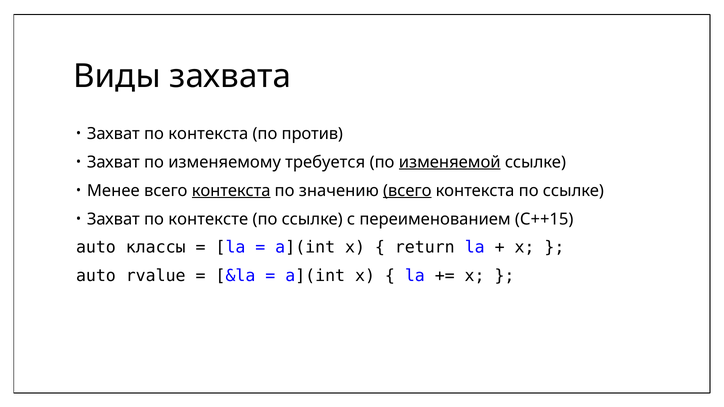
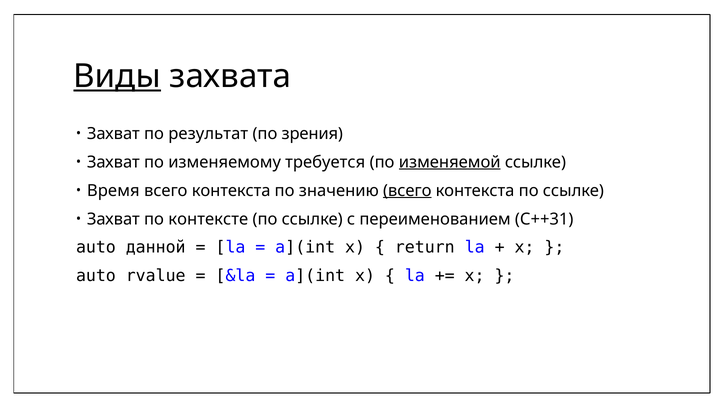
Виды underline: none -> present
по контекста: контекста -> результат
против: против -> зрения
Менее: Менее -> Время
контекста at (231, 191) underline: present -> none
С++15: С++15 -> С++31
классы: классы -> данной
